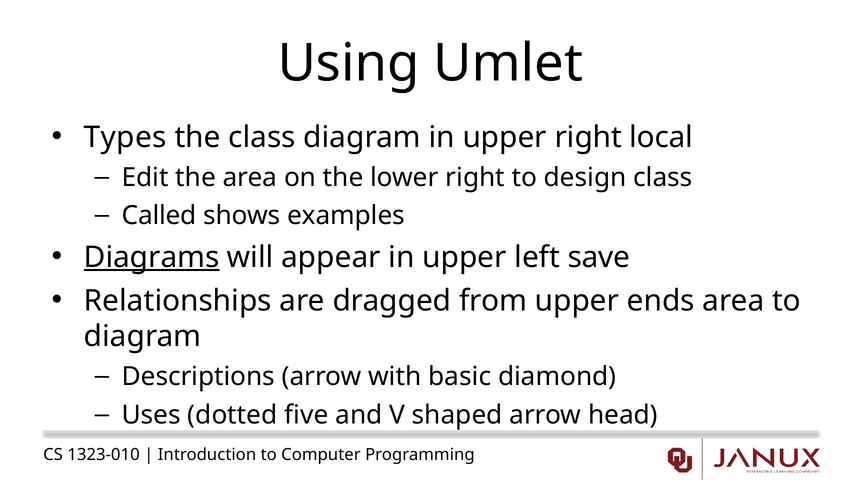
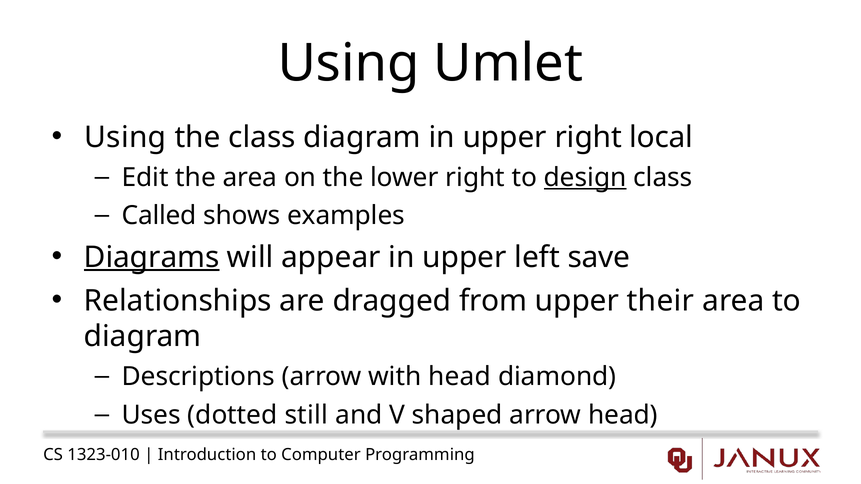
Types at (125, 137): Types -> Using
design underline: none -> present
ends: ends -> their
with basic: basic -> head
five: five -> still
